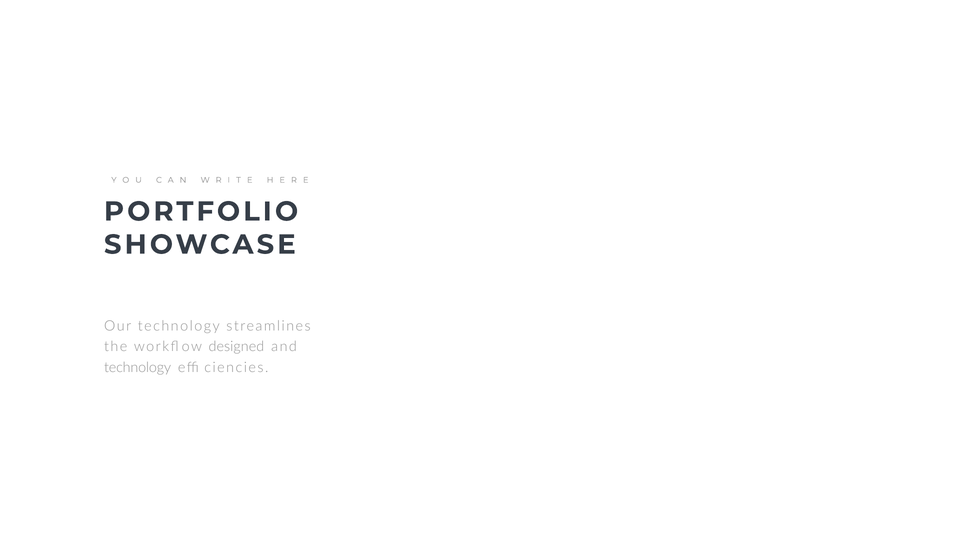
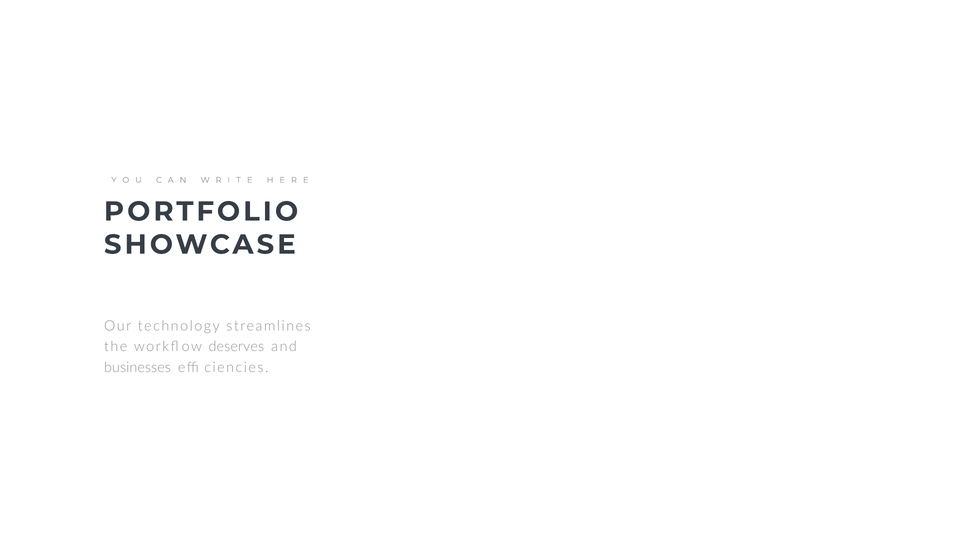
designed: designed -> deserves
technology at (138, 367): technology -> businesses
